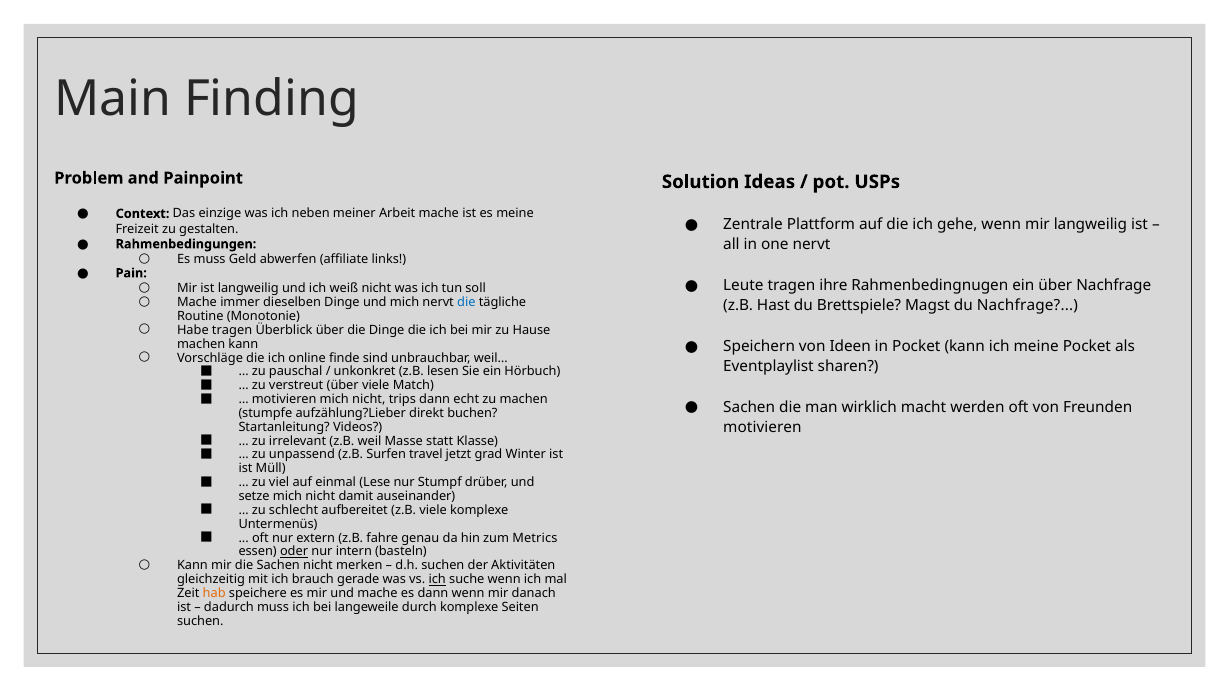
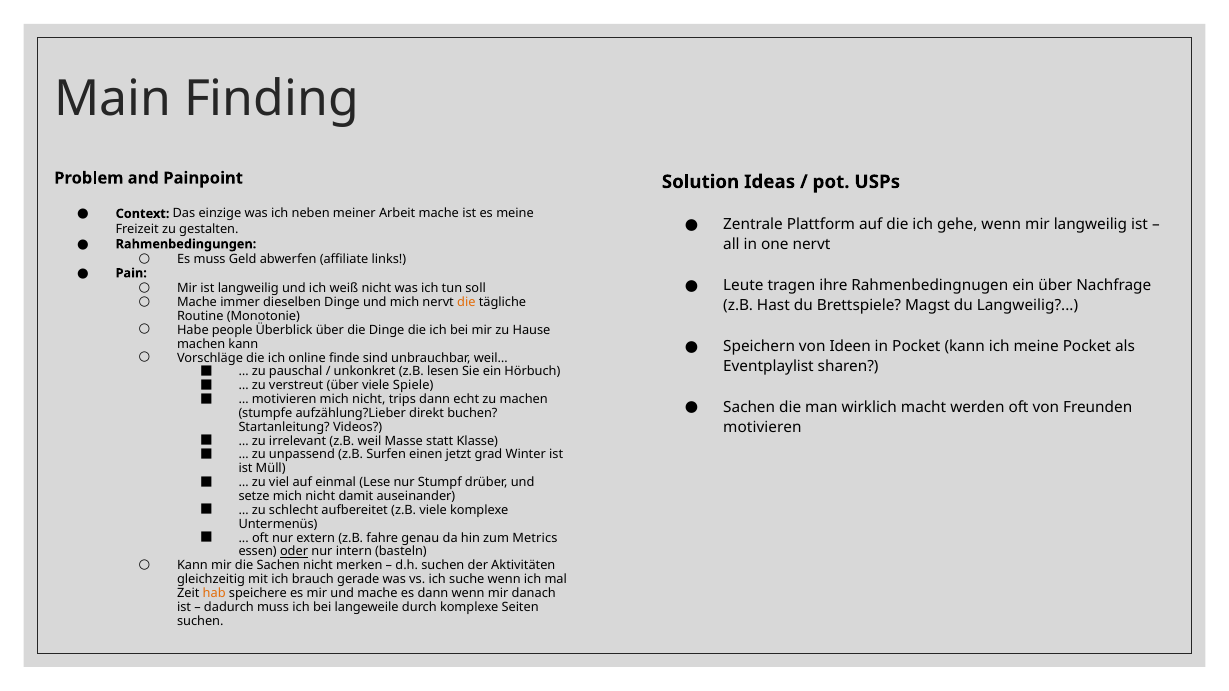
die at (466, 302) colour: blue -> orange
du Nachfrage: Nachfrage -> Langweilig
Habe tragen: tragen -> people
Match: Match -> Spiele
travel: travel -> einen
ich at (437, 580) underline: present -> none
